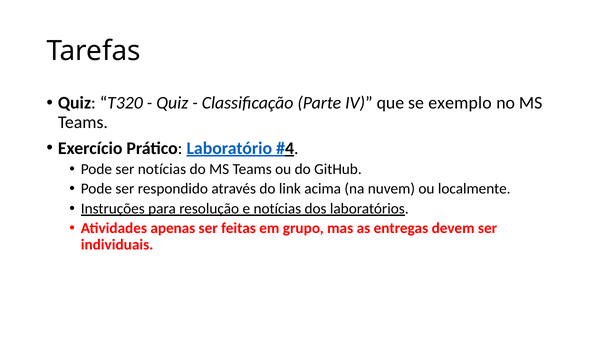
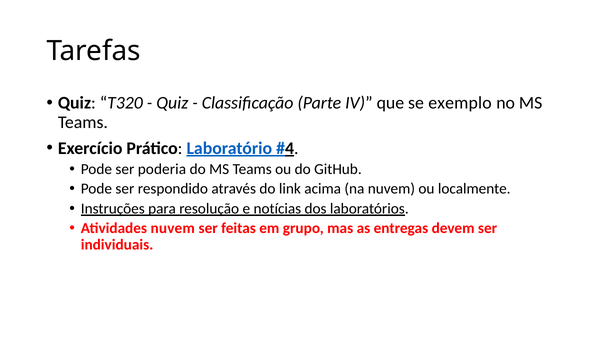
ser notícias: notícias -> poderia
Atividades apenas: apenas -> nuvem
